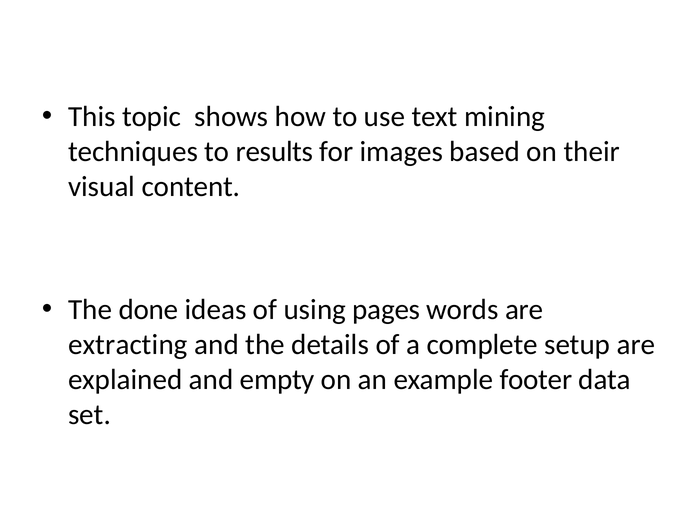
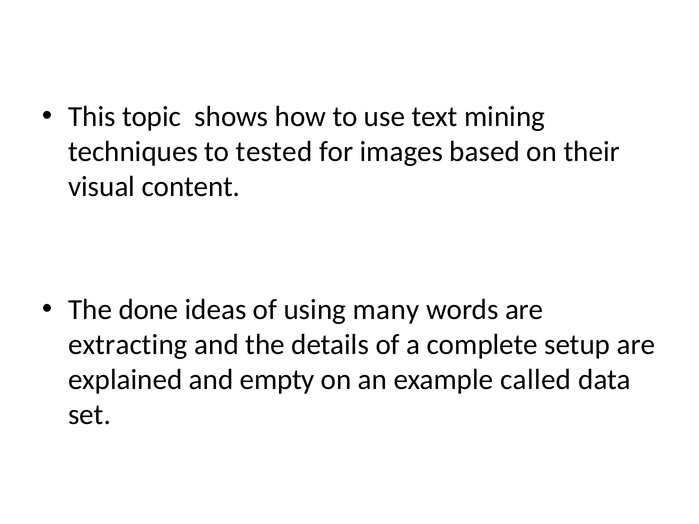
results: results -> tested
pages: pages -> many
footer: footer -> called
